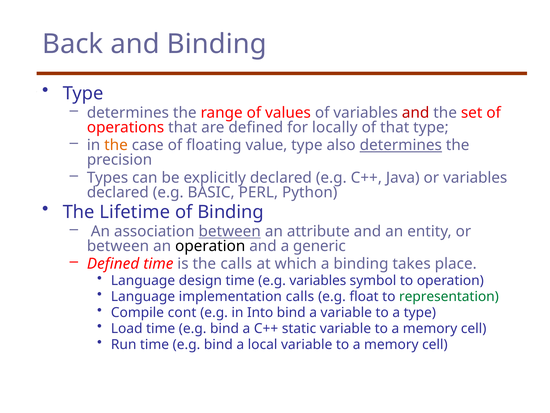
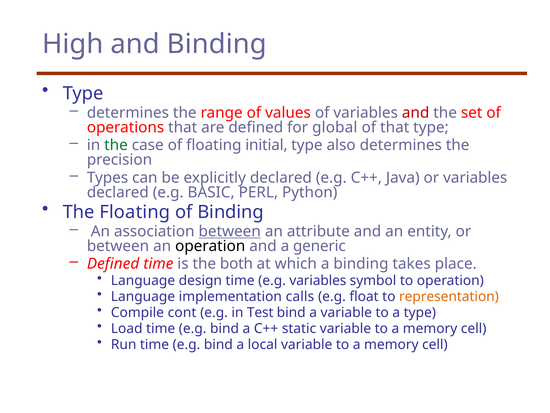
Back: Back -> High
locally: locally -> global
the at (116, 145) colour: orange -> green
value: value -> initial
determines at (401, 145) underline: present -> none
The Lifetime: Lifetime -> Floating
the calls: calls -> both
representation colour: green -> orange
Into: Into -> Test
